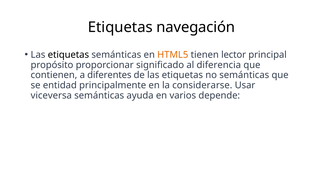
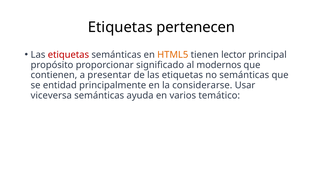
navegación: navegación -> pertenecen
etiquetas at (68, 55) colour: black -> red
diferencia: diferencia -> modernos
diferentes: diferentes -> presentar
depende: depende -> temático
